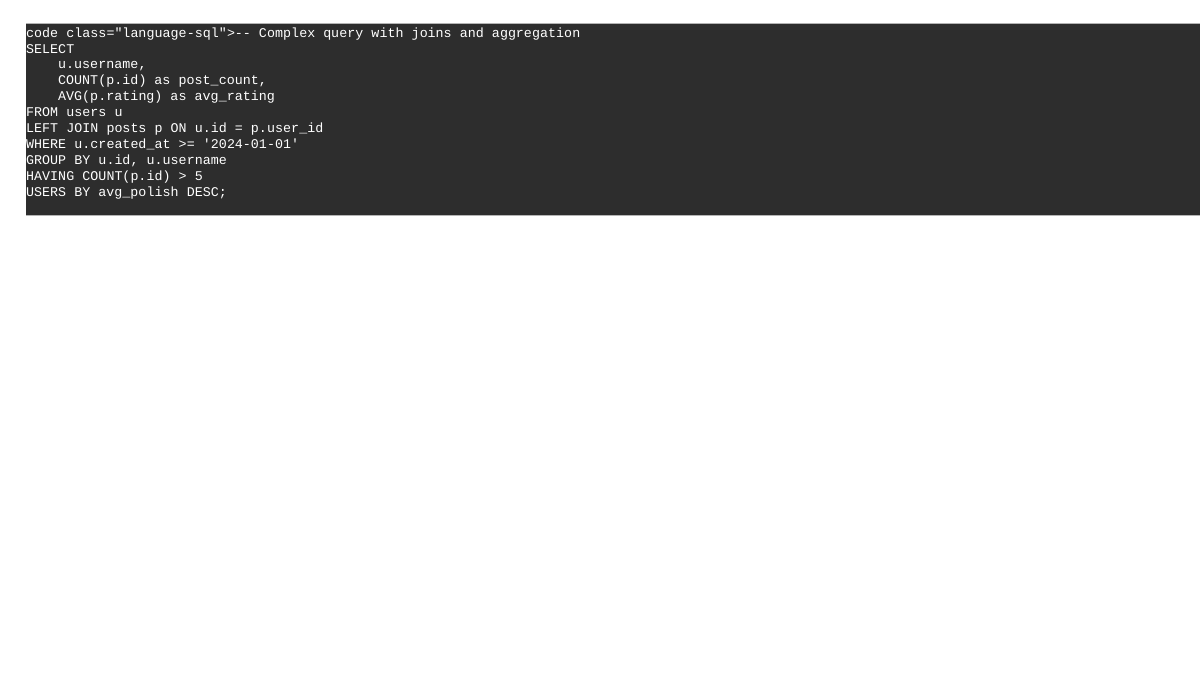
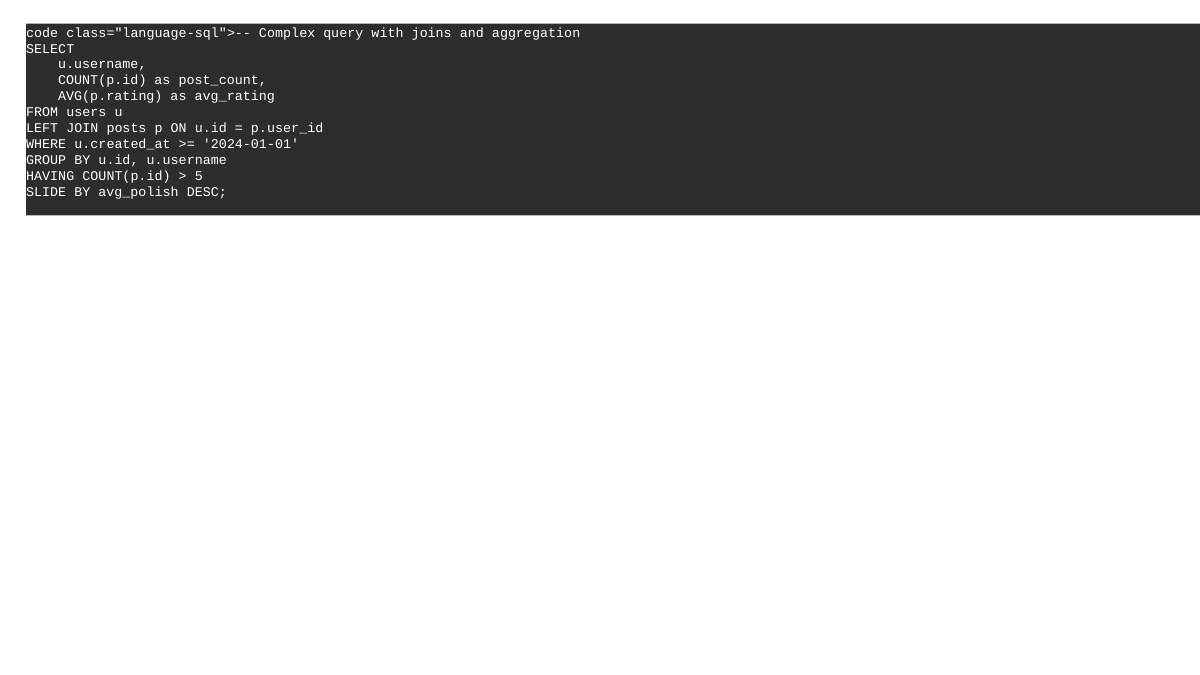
USERS at (46, 192): USERS -> SLIDE
